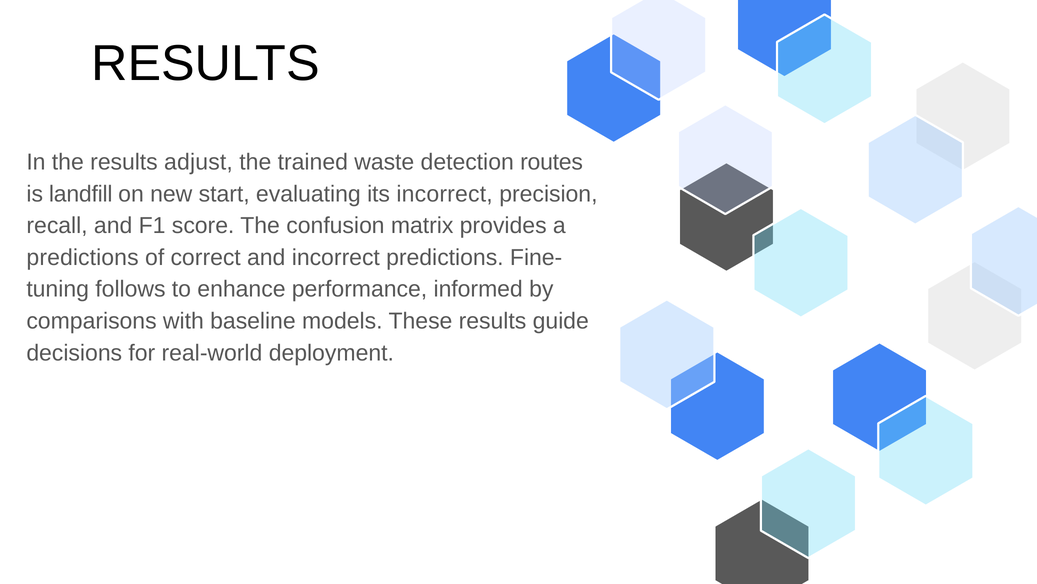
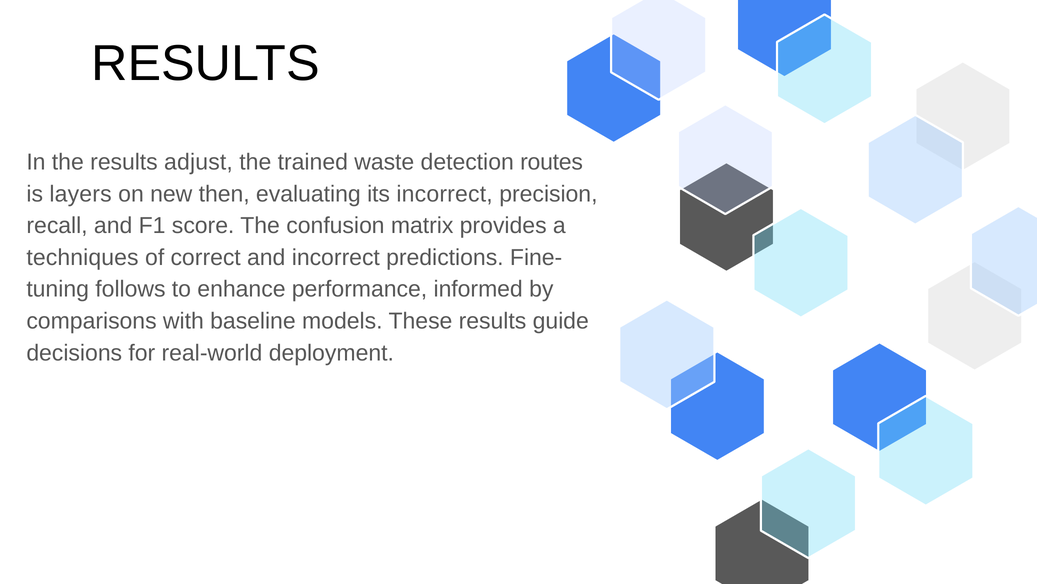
landfill: landfill -> layers
start: start -> then
predictions at (83, 257): predictions -> techniques
